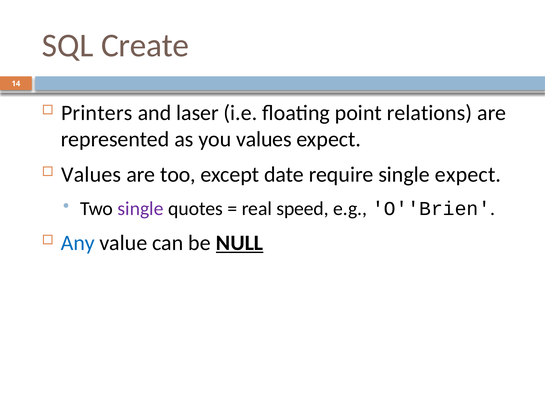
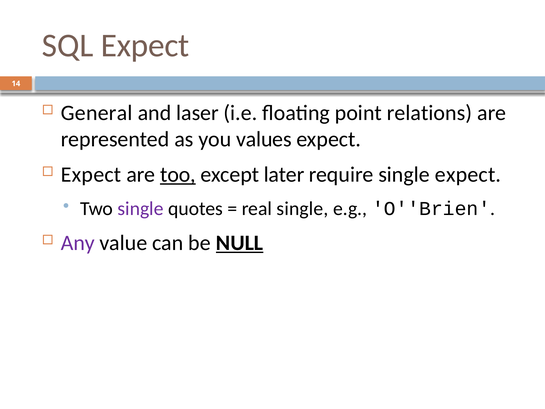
SQL Create: Create -> Expect
Printers: Printers -> General
Values at (91, 175): Values -> Expect
too underline: none -> present
date: date -> later
real speed: speed -> single
Any colour: blue -> purple
